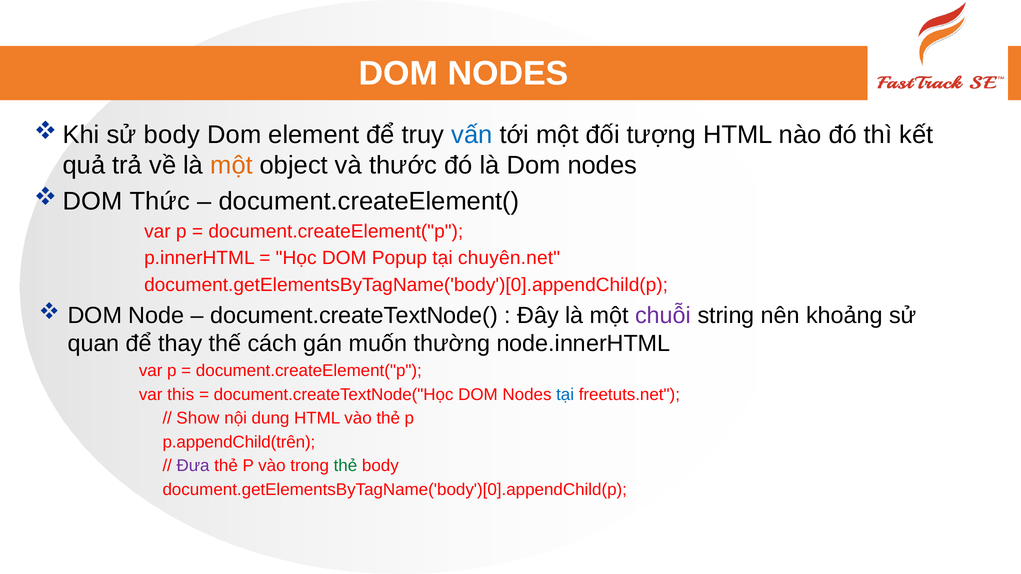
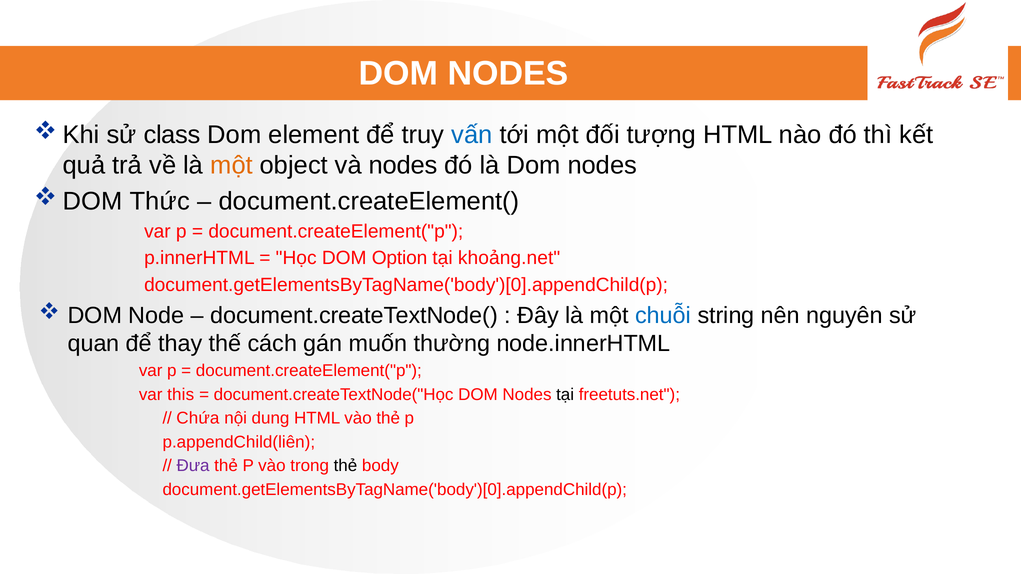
sử body: body -> class
và thước: thước -> nodes
Popup: Popup -> Option
chuyên.net: chuyên.net -> khoảng.net
chuỗi colour: purple -> blue
khoảng: khoảng -> nguyên
tại at (565, 395) colour: blue -> black
Show: Show -> Chứa
p.appendChild(trên: p.appendChild(trên -> p.appendChild(liên
thẻ at (345, 466) colour: green -> black
